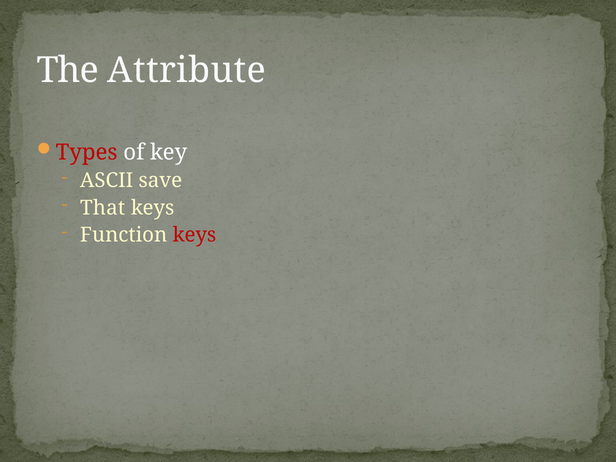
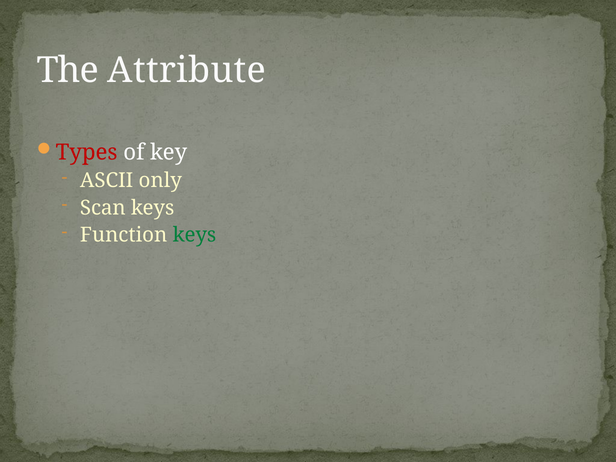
save: save -> only
That: That -> Scan
keys at (194, 235) colour: red -> green
